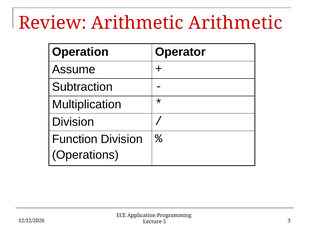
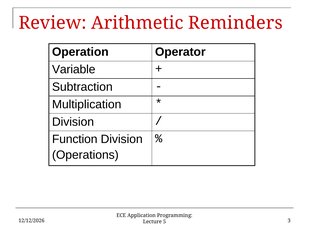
Arithmetic Arithmetic: Arithmetic -> Reminders
Assume: Assume -> Variable
